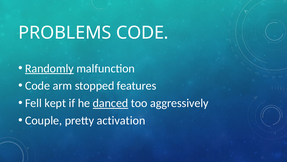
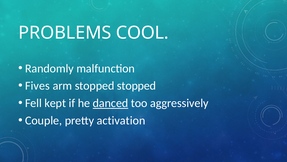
PROBLEMS CODE: CODE -> COOL
Randomly underline: present -> none
Code at (38, 86): Code -> Fives
stopped features: features -> stopped
